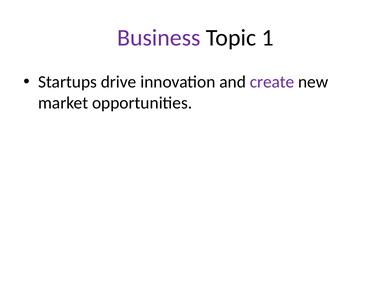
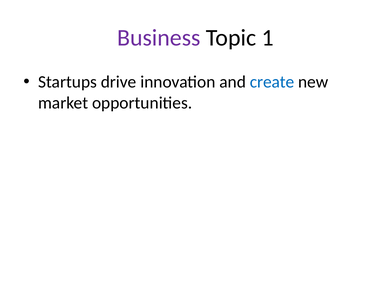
create colour: purple -> blue
